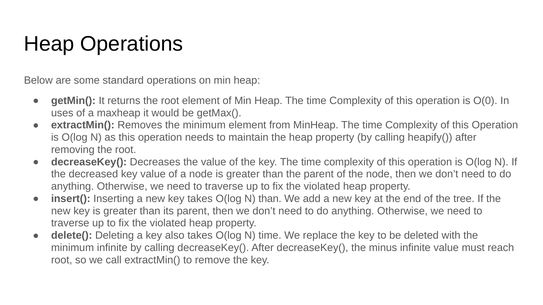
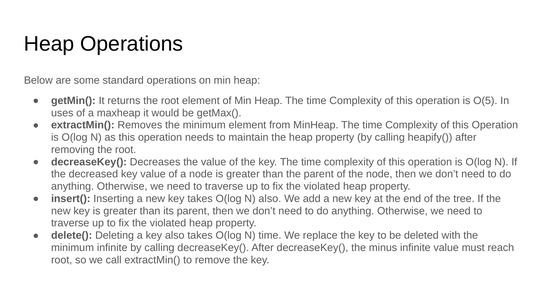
O(0: O(0 -> O(5
N than: than -> also
